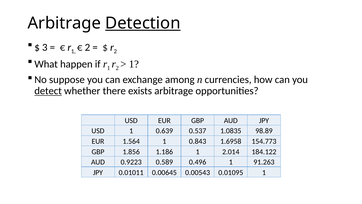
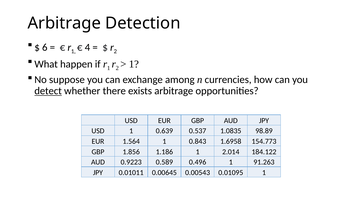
Detection underline: present -> none
3: 3 -> 6
2 at (87, 47): 2 -> 4
